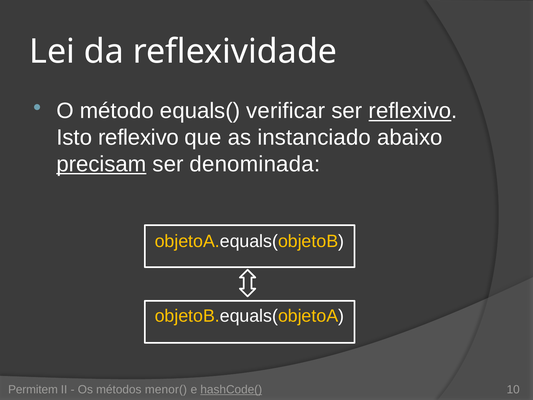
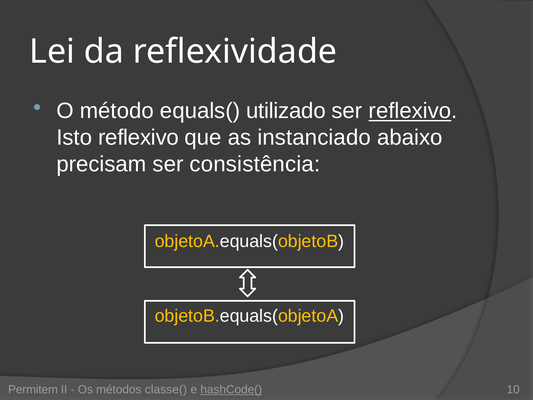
verificar: verificar -> utilizado
precisam underline: present -> none
denominada: denominada -> consistência
menor(: menor( -> classe(
